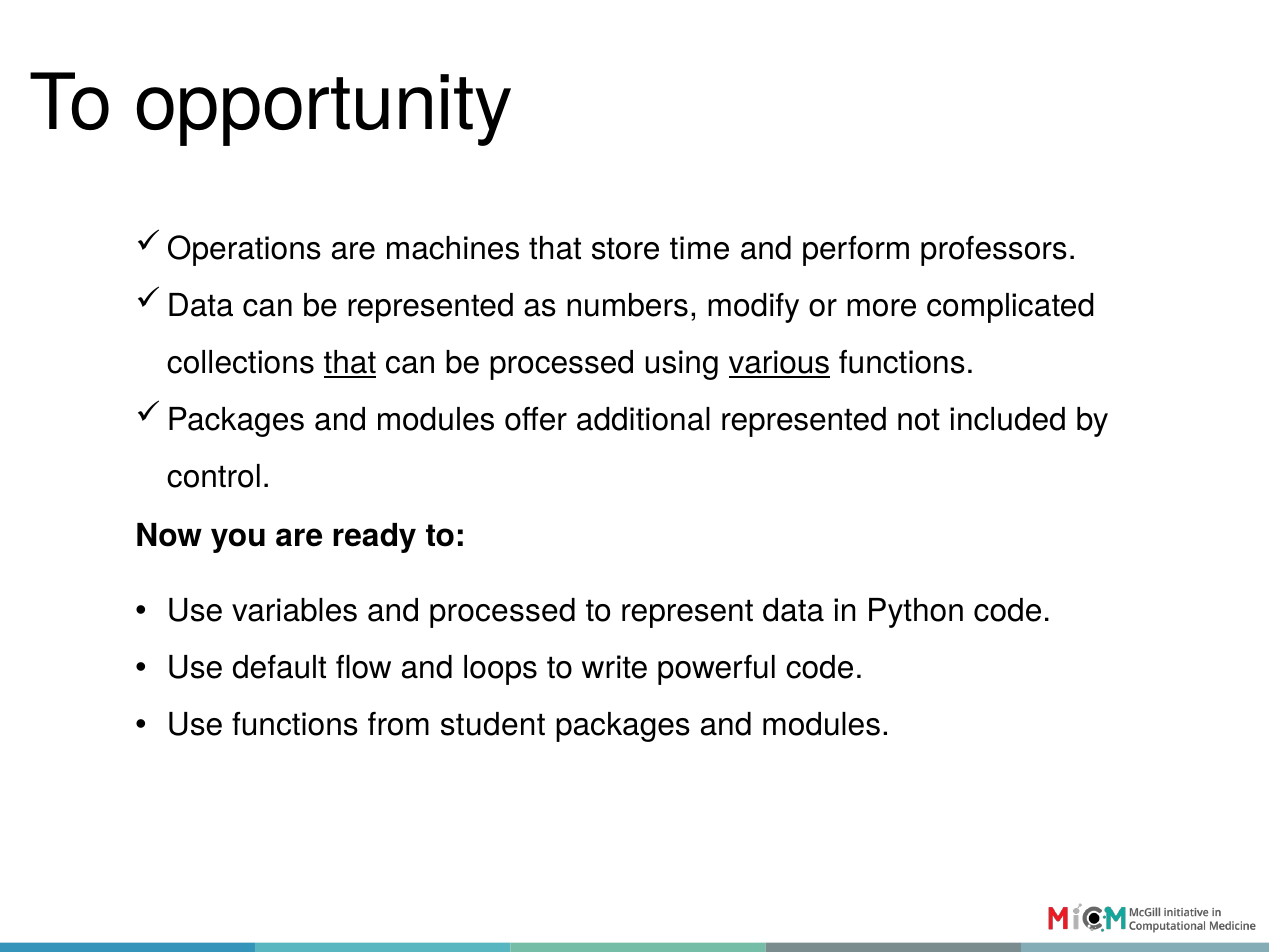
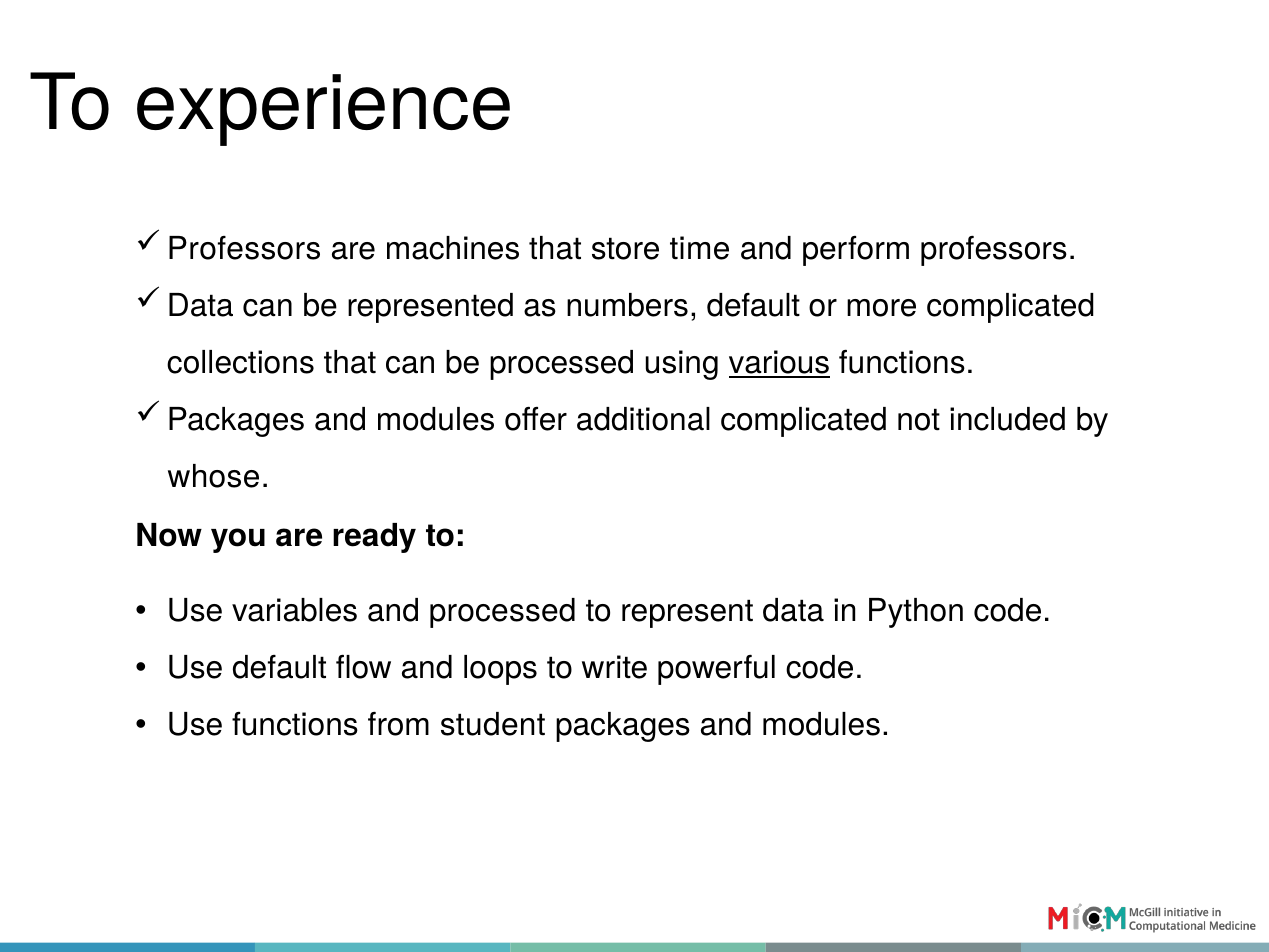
opportunity: opportunity -> experience
Operations at (244, 249): Operations -> Professors
numbers modify: modify -> default
that at (350, 363) underline: present -> none
additional represented: represented -> complicated
control: control -> whose
